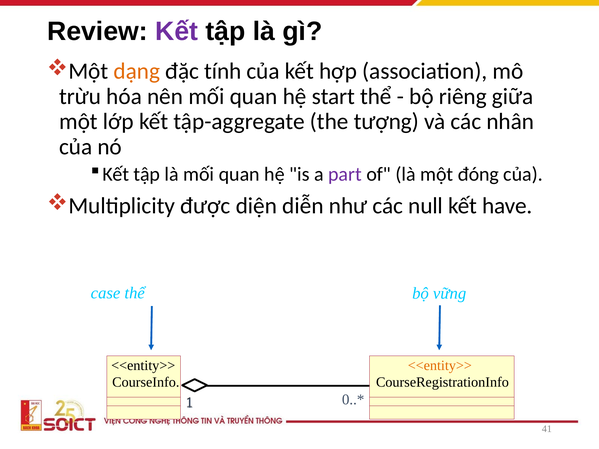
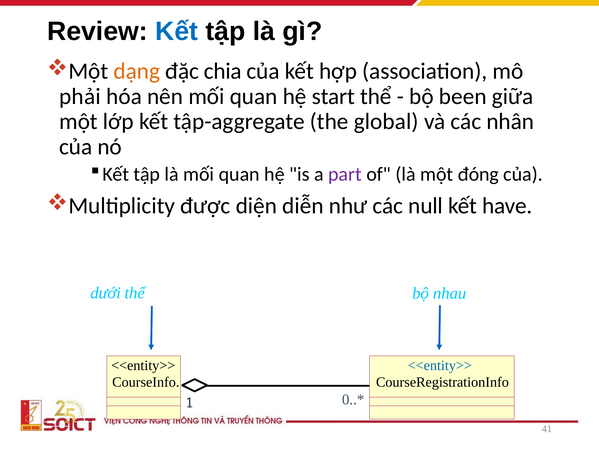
Kết at (177, 31) colour: purple -> blue
tính: tính -> chia
trừu: trừu -> phải
riêng: riêng -> been
tượng: tượng -> global
case: case -> dưới
vững: vững -> nhau
<<entity>> at (440, 366) colour: orange -> blue
